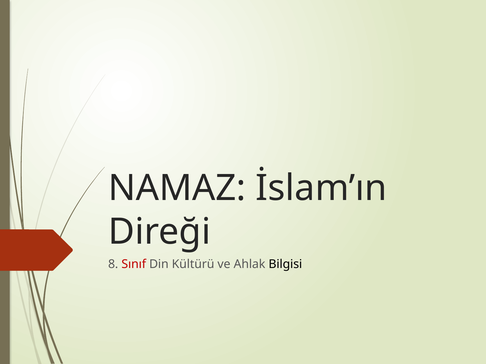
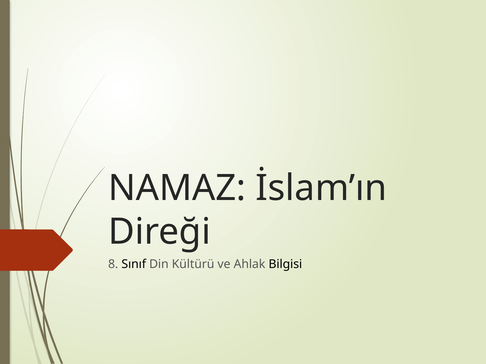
Sınıf colour: red -> black
